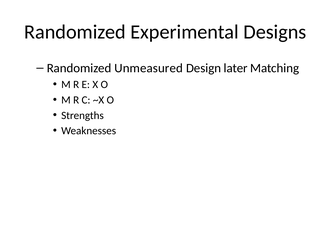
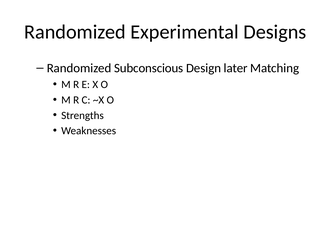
Unmeasured: Unmeasured -> Subconscious
